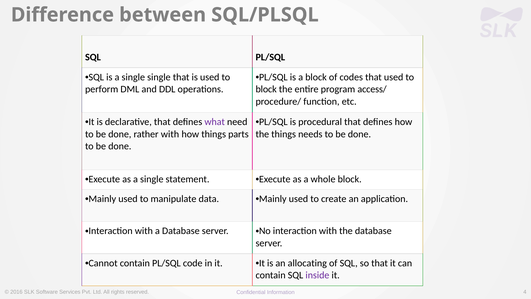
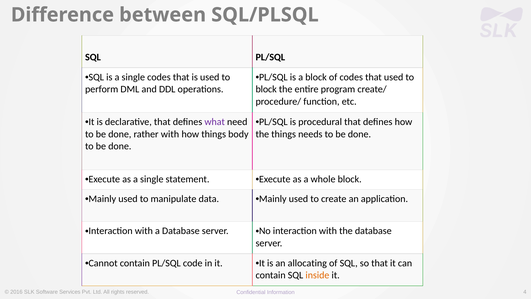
single single: single -> codes
access/: access/ -> create/
parts: parts -> body
inside colour: purple -> orange
